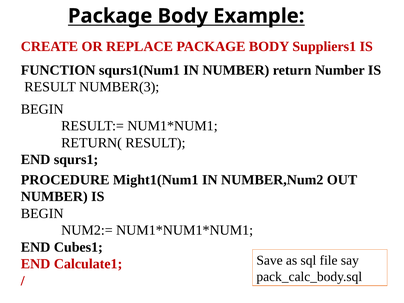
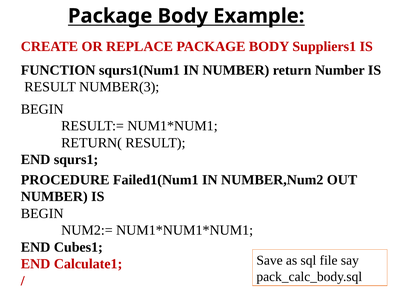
Might1(Num1: Might1(Num1 -> Failed1(Num1
